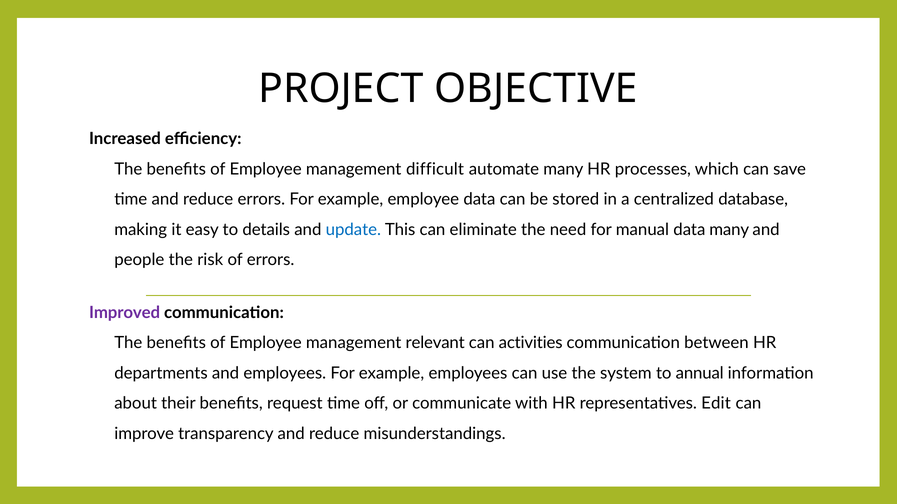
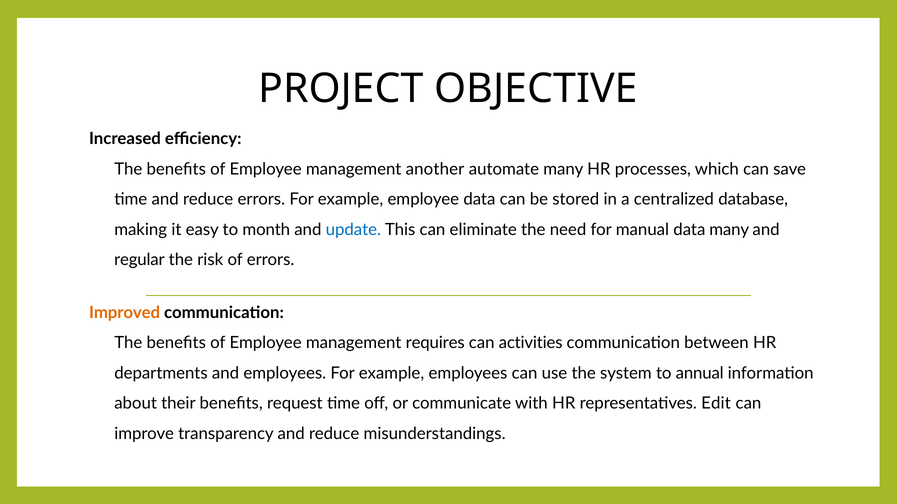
difficult: difficult -> another
details: details -> month
people: people -> regular
Improved colour: purple -> orange
relevant: relevant -> requires
